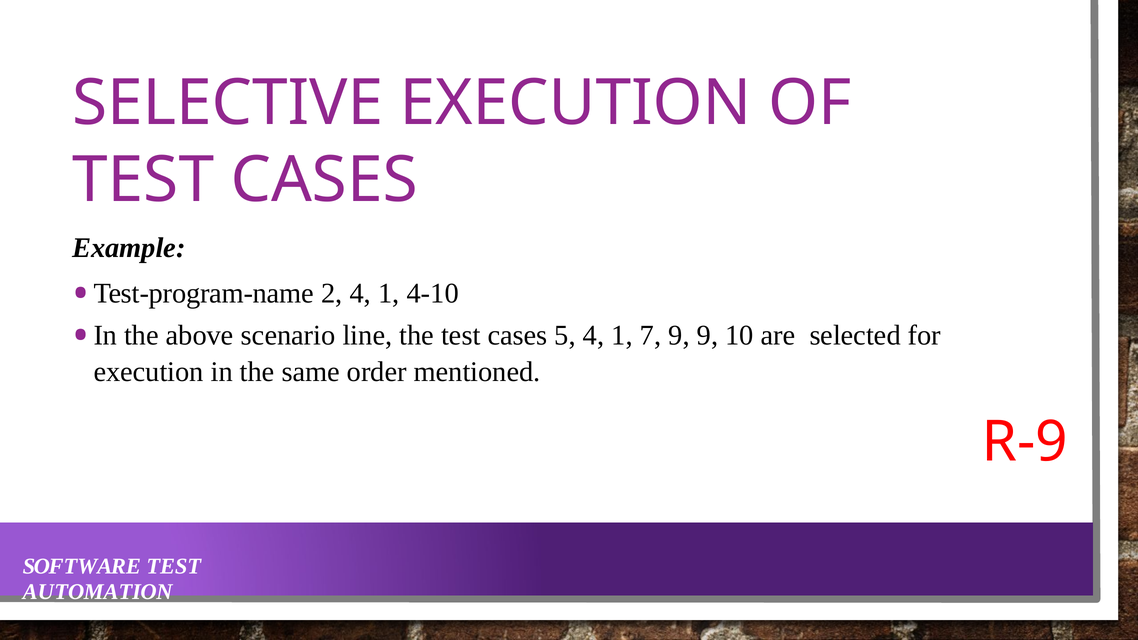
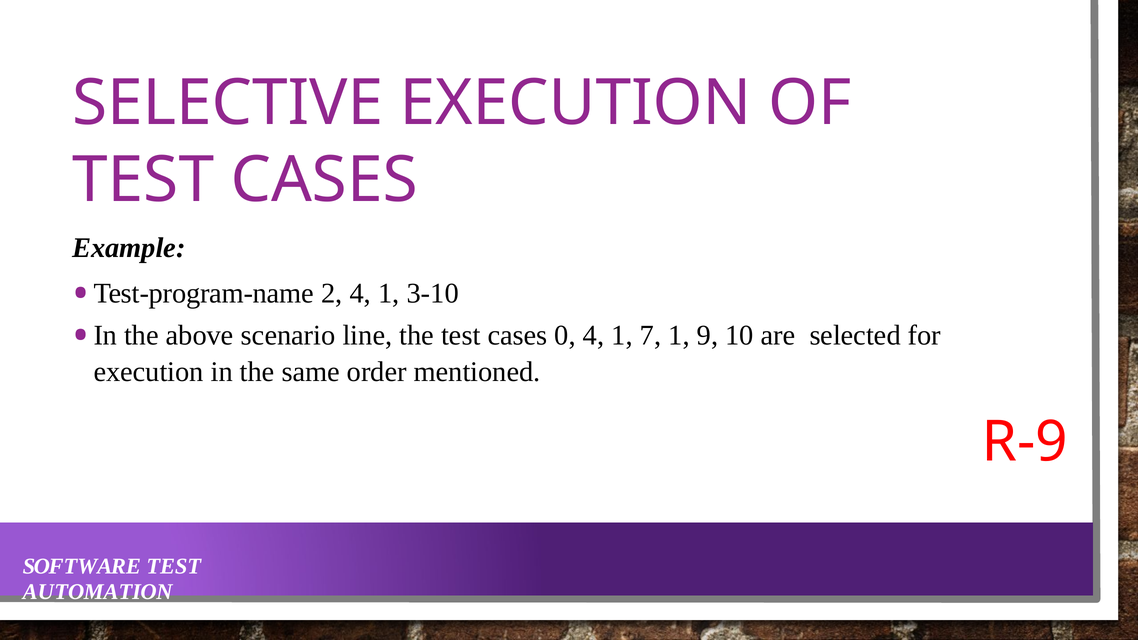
4-10: 4-10 -> 3-10
5: 5 -> 0
7 9: 9 -> 1
